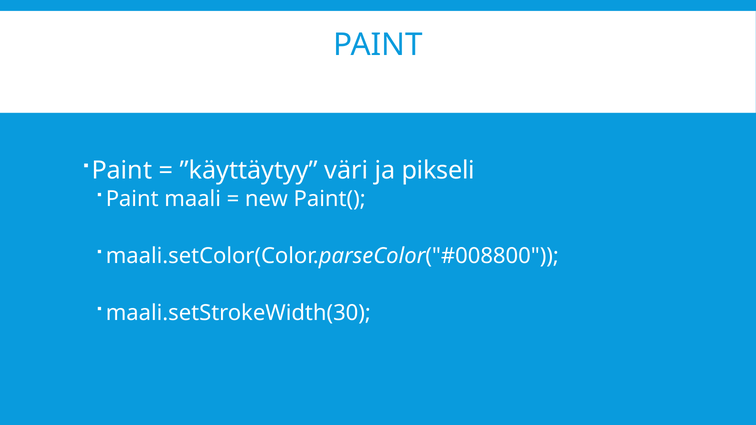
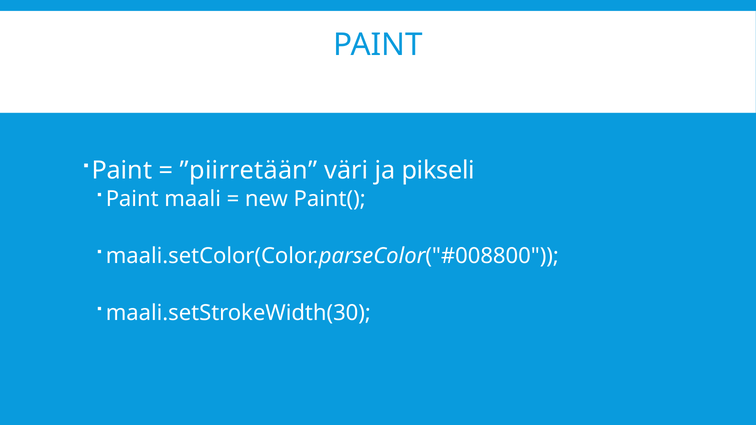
”käyttäytyy: ”käyttäytyy -> ”piirretään
